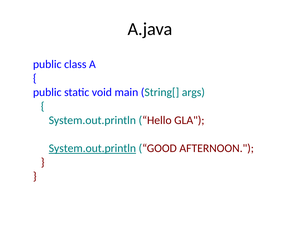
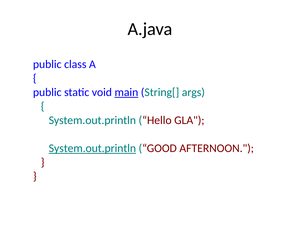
main underline: none -> present
